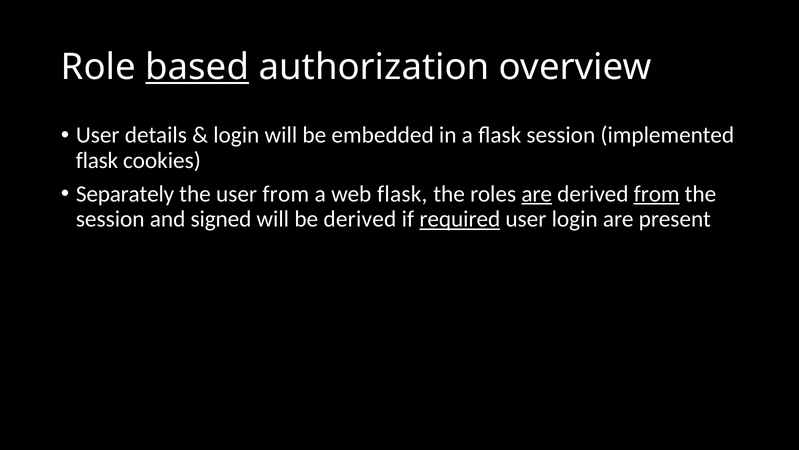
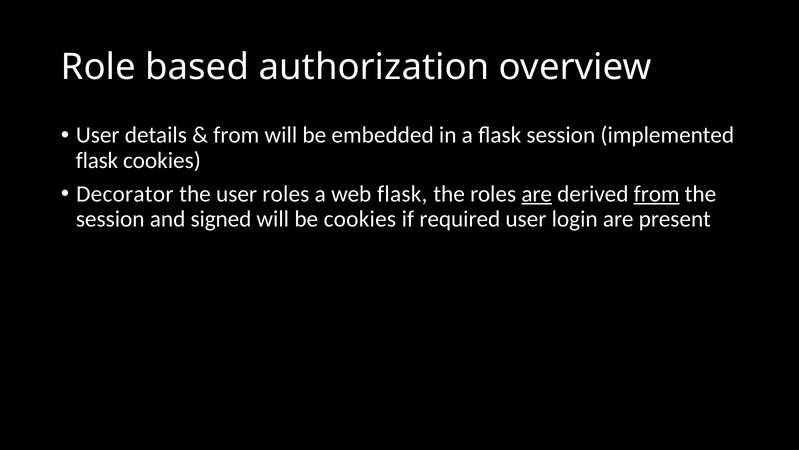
based underline: present -> none
login at (236, 135): login -> from
Separately: Separately -> Decorator
user from: from -> roles
be derived: derived -> cookies
required underline: present -> none
